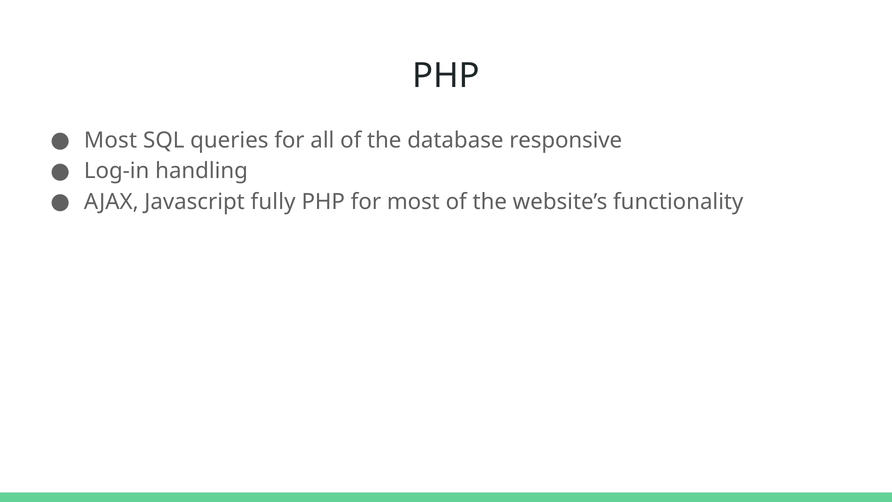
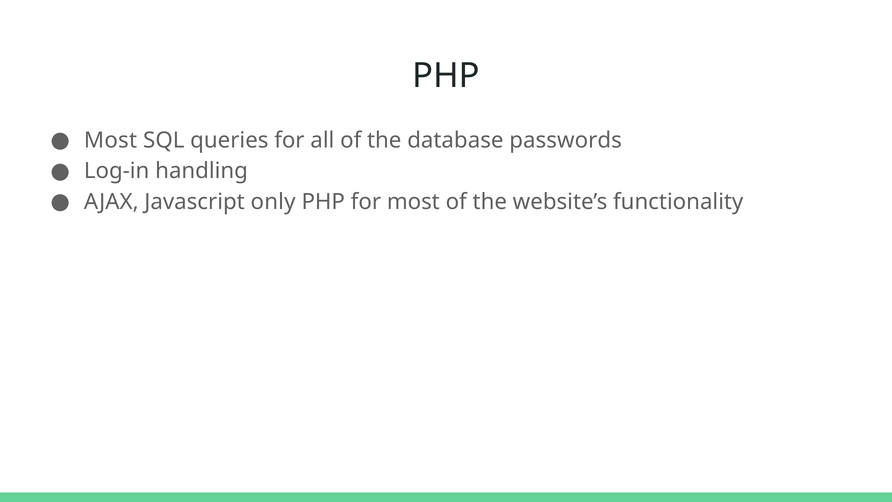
responsive: responsive -> passwords
fully: fully -> only
